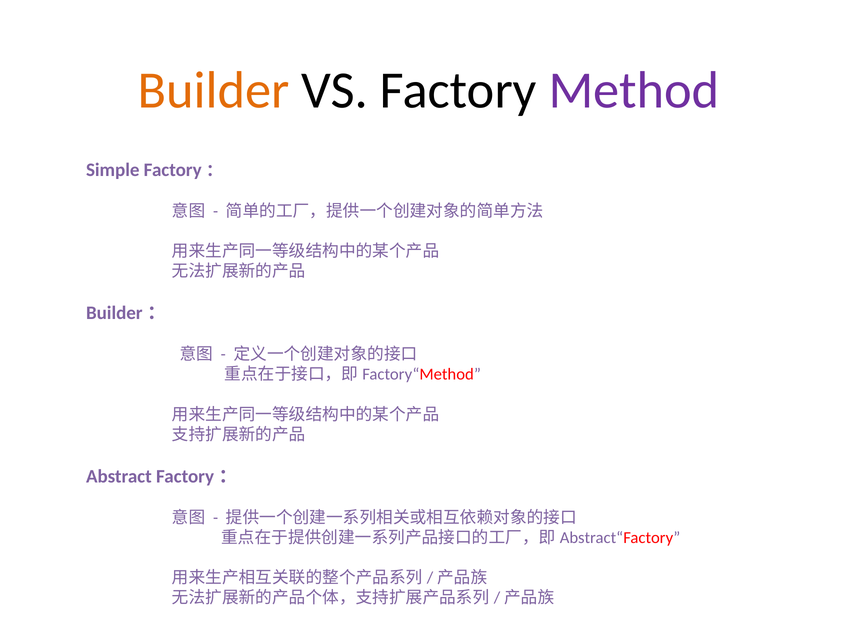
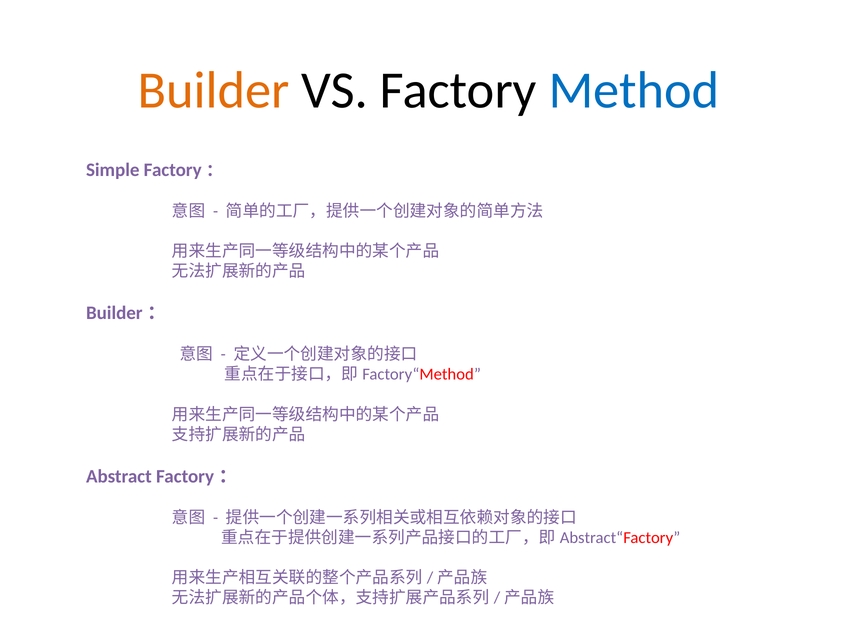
Method colour: purple -> blue
